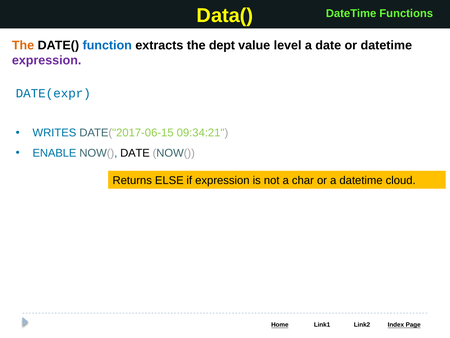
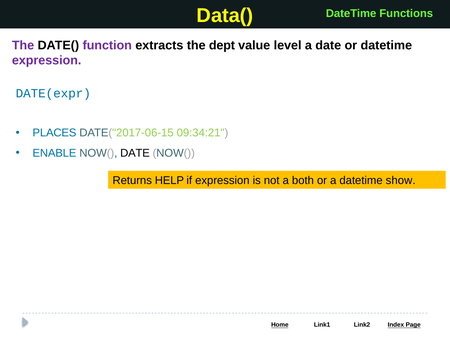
The at (23, 45) colour: orange -> purple
function colour: blue -> purple
WRITES: WRITES -> PLACES
ELSE: ELSE -> HELP
char: char -> both
cloud: cloud -> show
